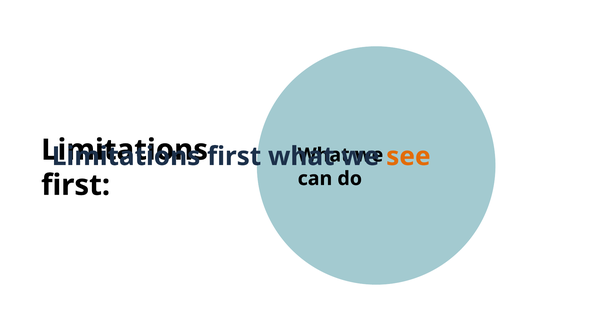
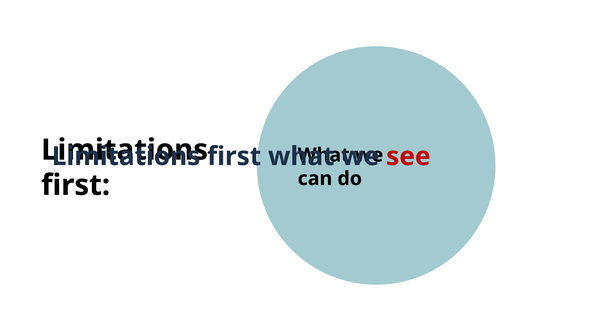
see colour: orange -> red
